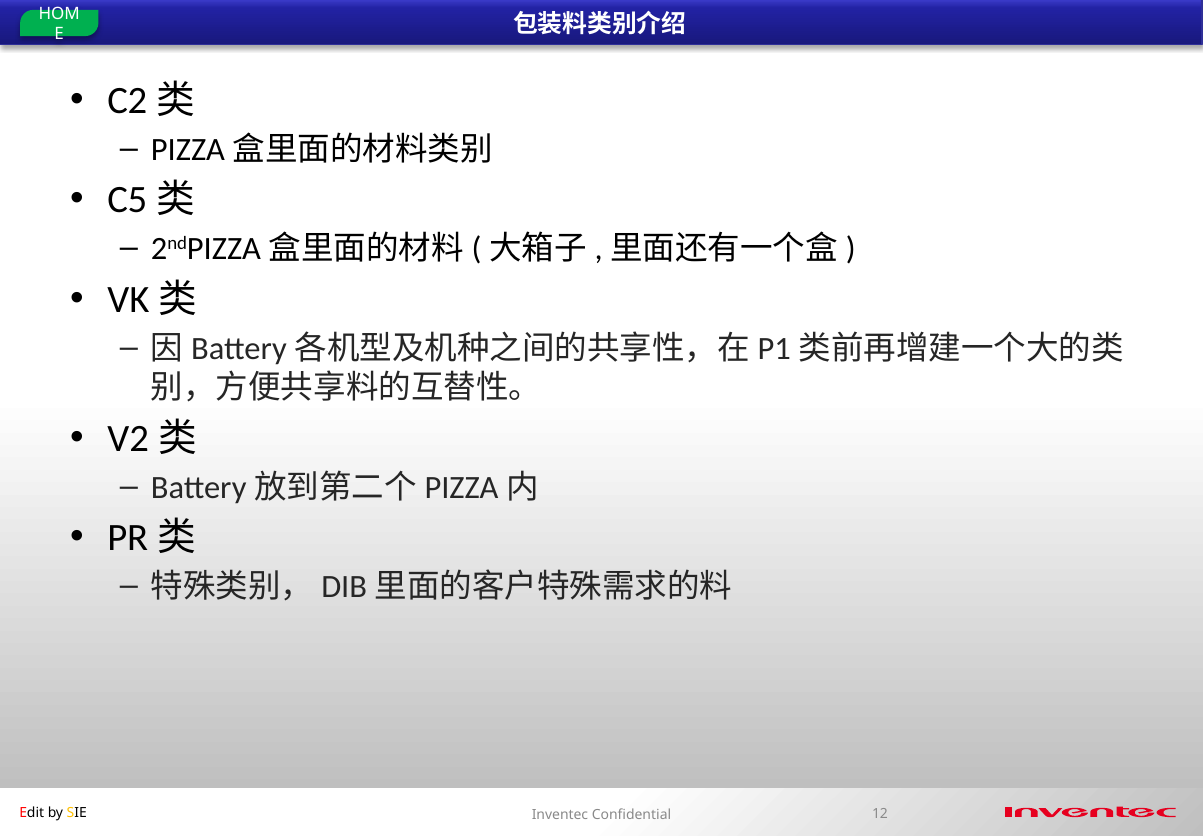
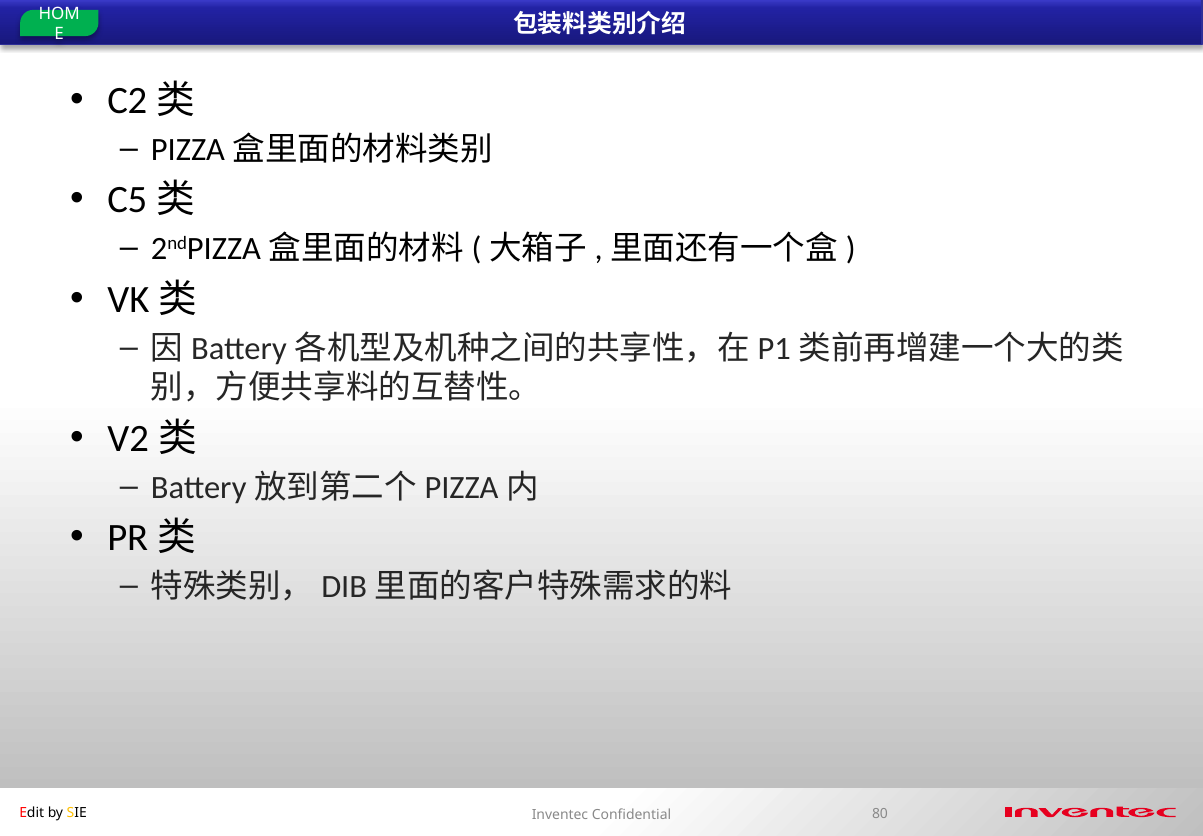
12: 12 -> 80
